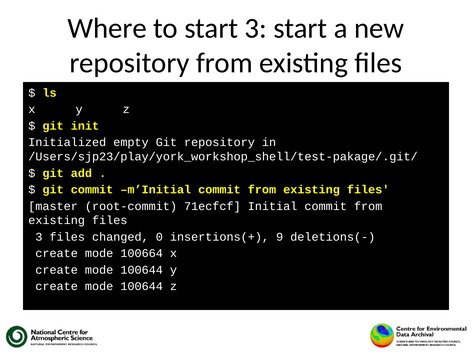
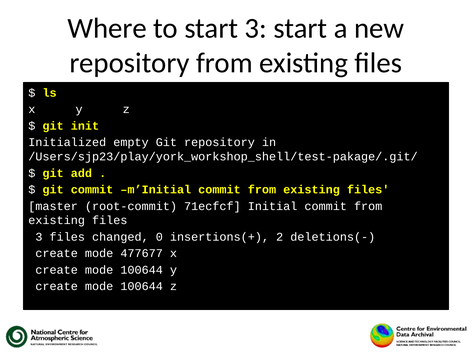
9: 9 -> 2
100664: 100664 -> 477677
